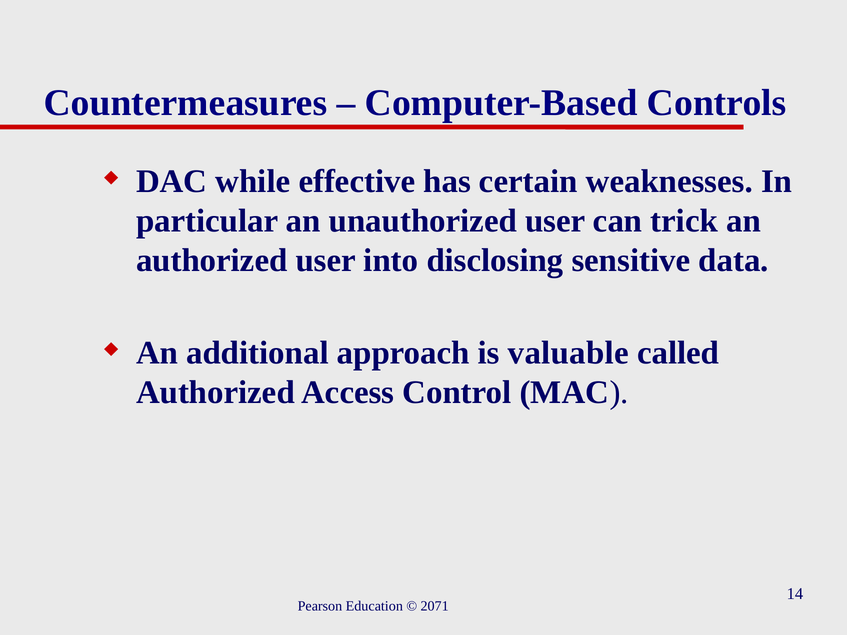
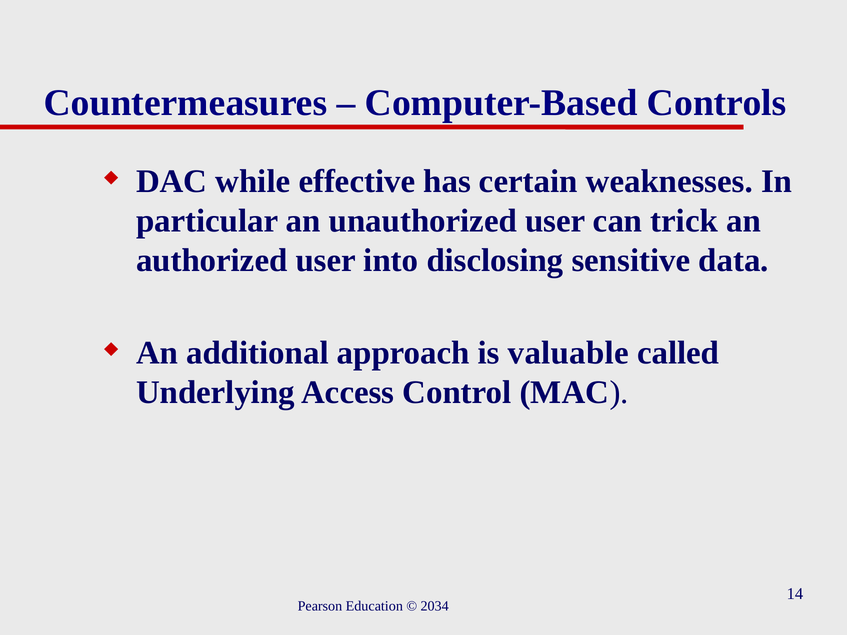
Authorized at (215, 392): Authorized -> Underlying
2071: 2071 -> 2034
